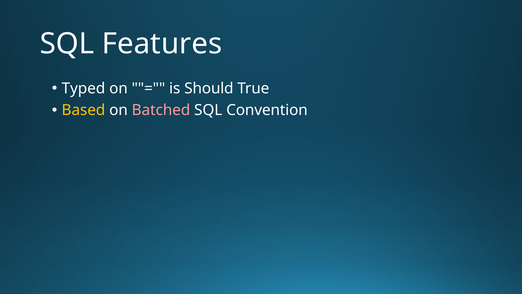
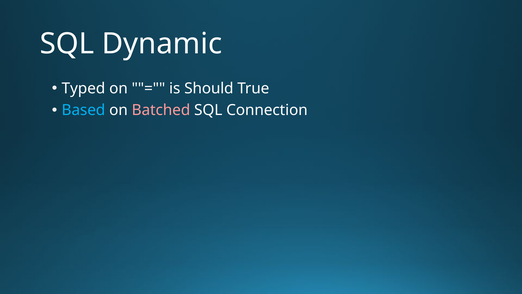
Features: Features -> Dynamic
Based colour: yellow -> light blue
Convention: Convention -> Connection
